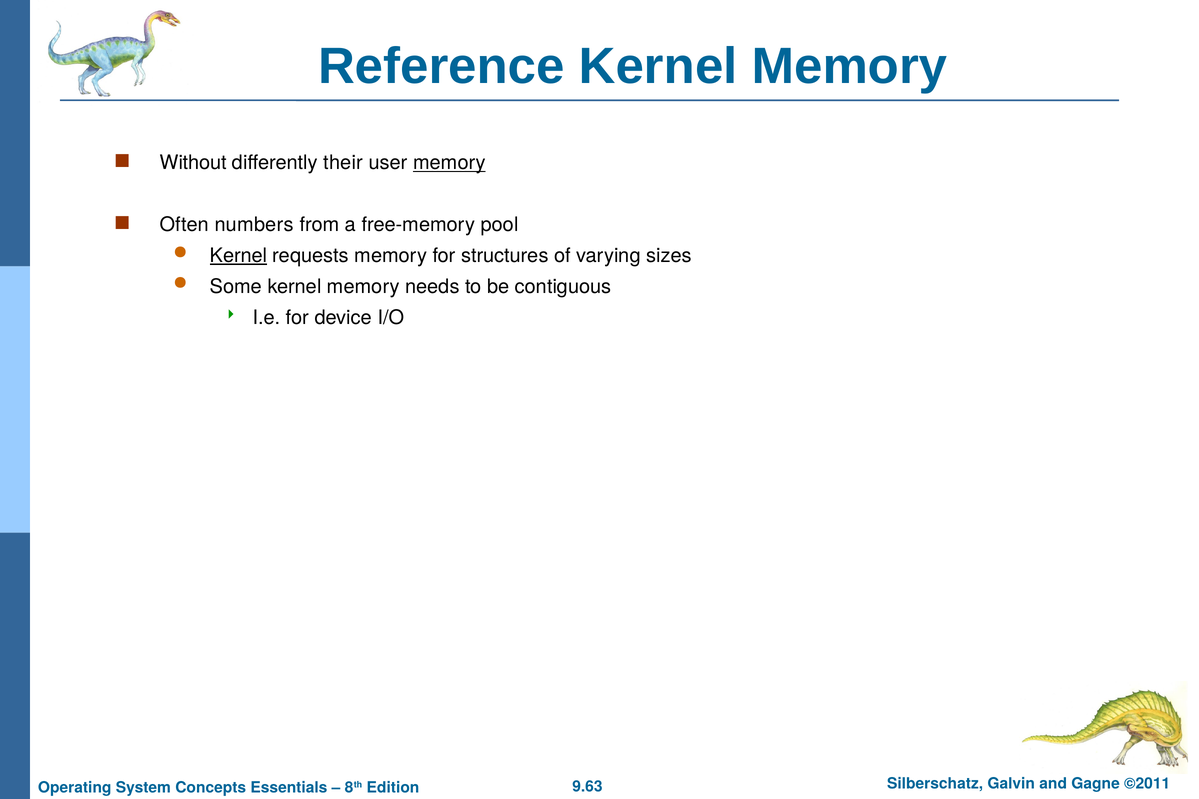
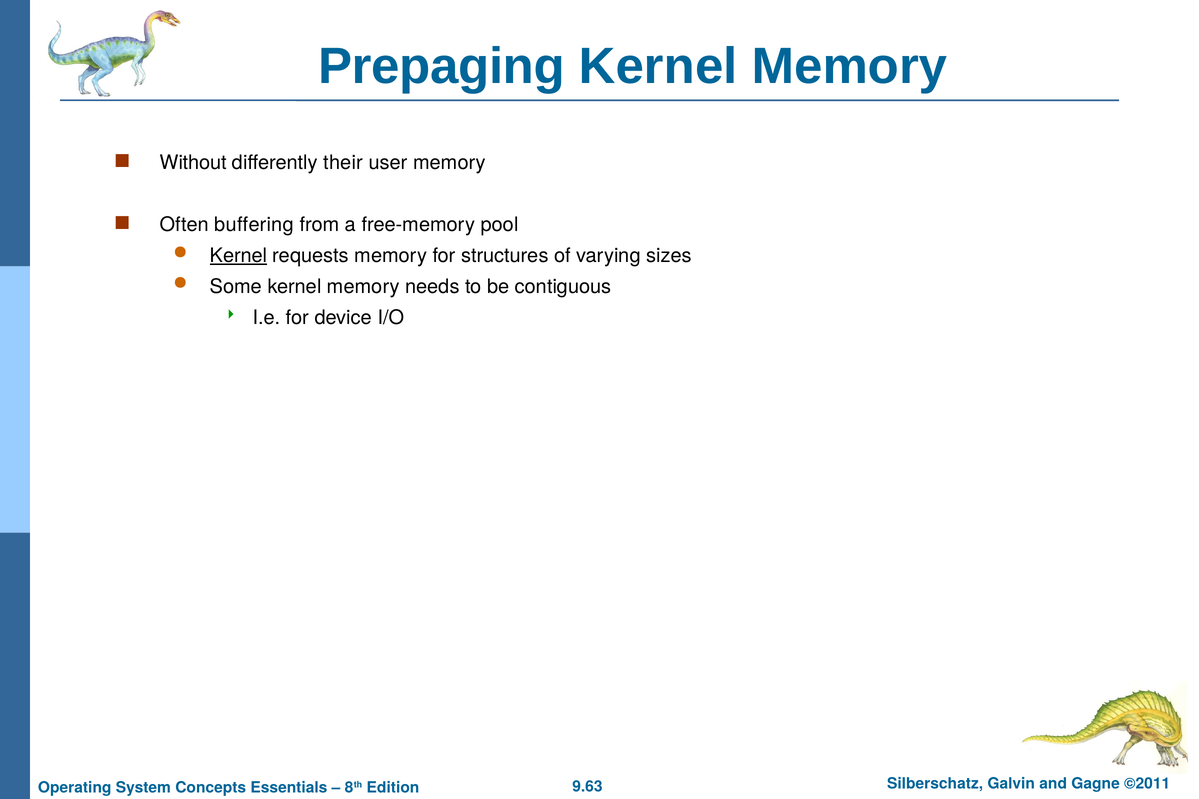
Reference: Reference -> Prepaging
memory at (449, 163) underline: present -> none
numbers: numbers -> buffering
